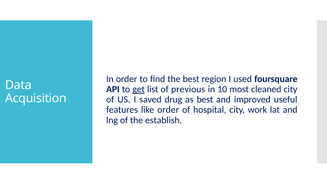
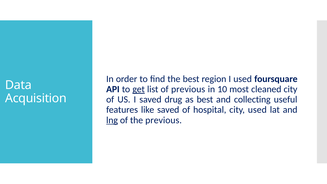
improved: improved -> collecting
like order: order -> saved
city work: work -> used
lng underline: none -> present
the establish: establish -> previous
